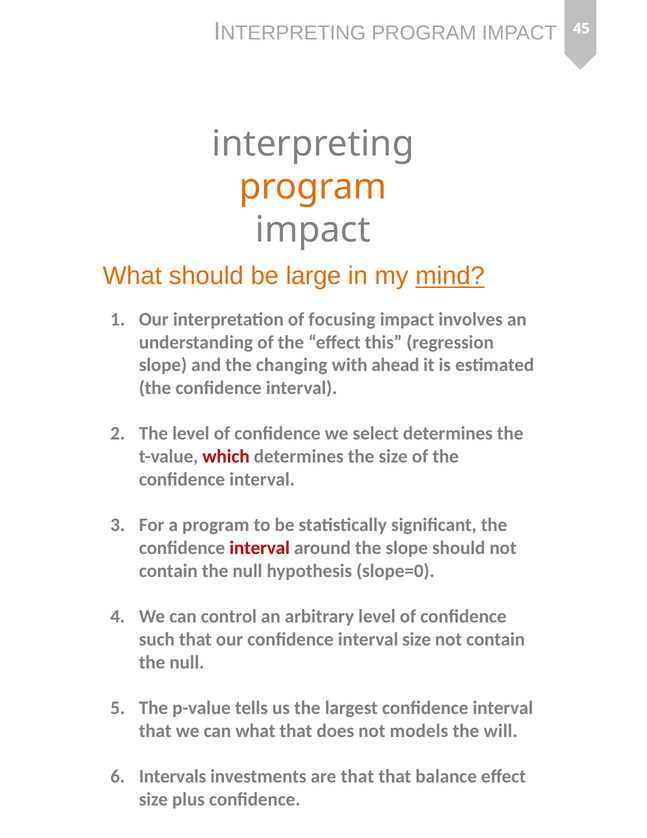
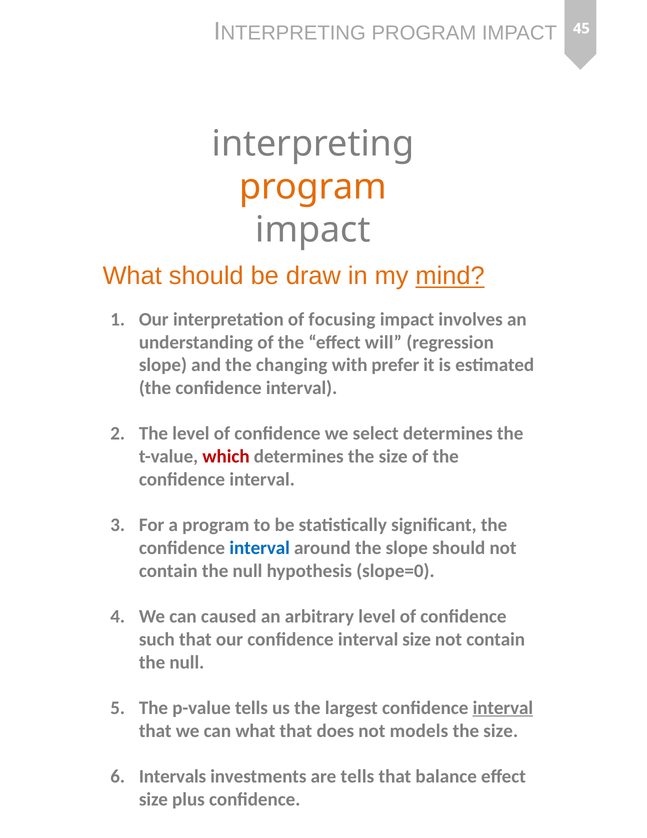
large: large -> draw
this: this -> will
ahead: ahead -> prefer
interval at (260, 548) colour: red -> blue
control: control -> caused
interval at (503, 707) underline: none -> present
will at (501, 730): will -> size
are that: that -> tells
